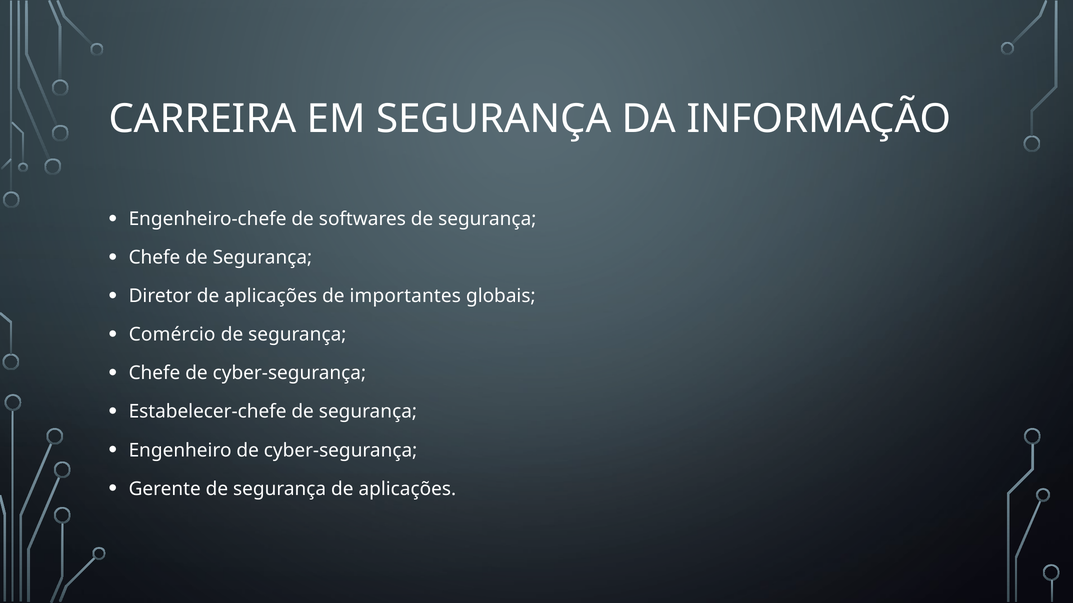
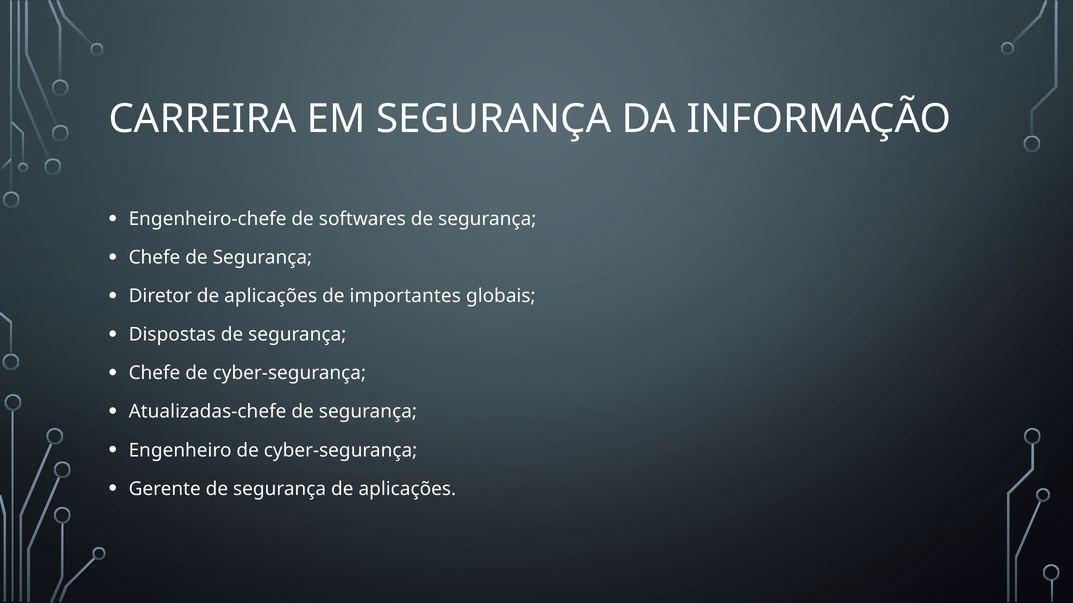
Comércio: Comércio -> Dispostas
Estabelecer-chefe: Estabelecer-chefe -> Atualizadas-chefe
